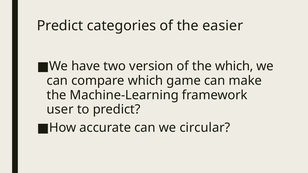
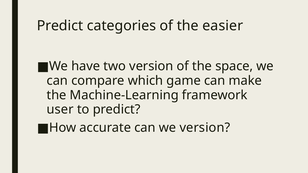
the which: which -> space
we circular: circular -> version
